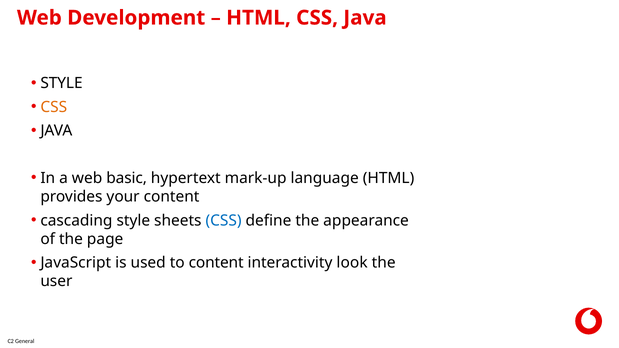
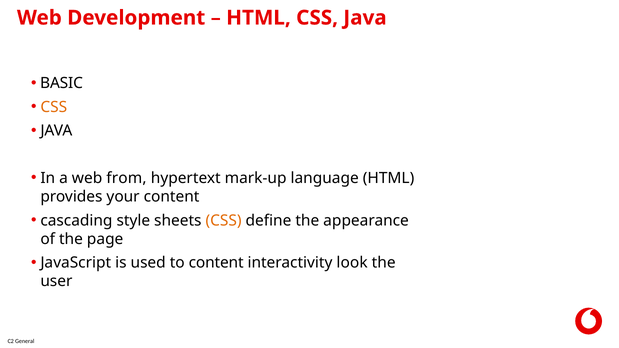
STYLE at (61, 83): STYLE -> BASIC
basic: basic -> from
CSS at (224, 221) colour: blue -> orange
